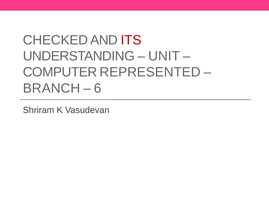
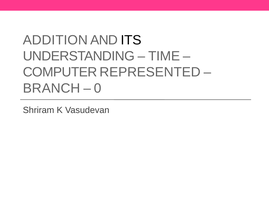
CHECKED: CHECKED -> ADDITION
ITS colour: red -> black
UNIT: UNIT -> TIME
6: 6 -> 0
